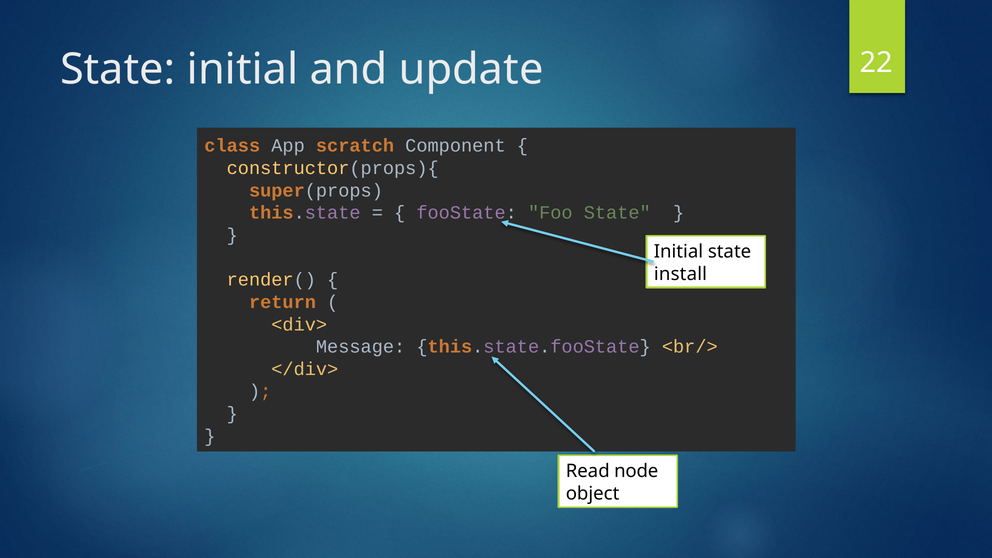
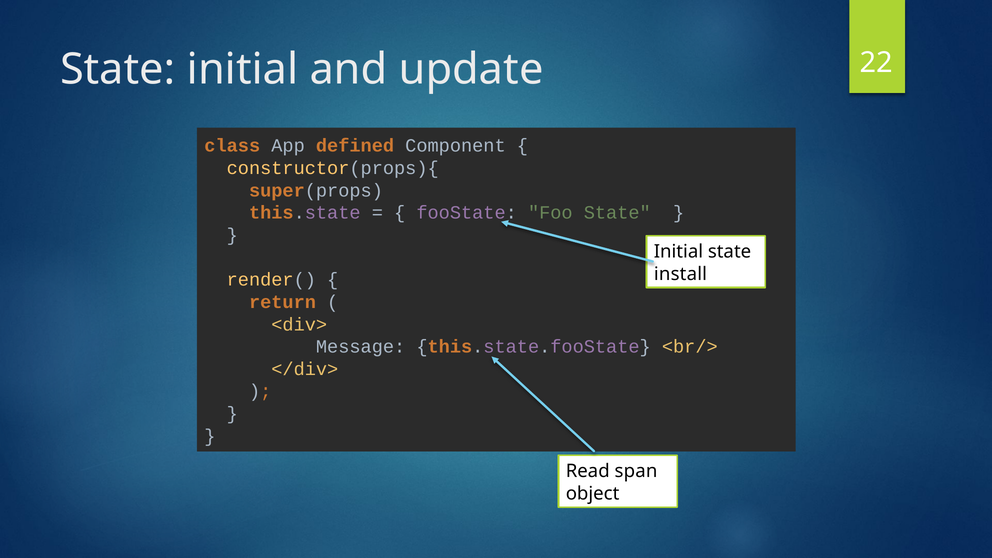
scratch: scratch -> defined
node: node -> span
